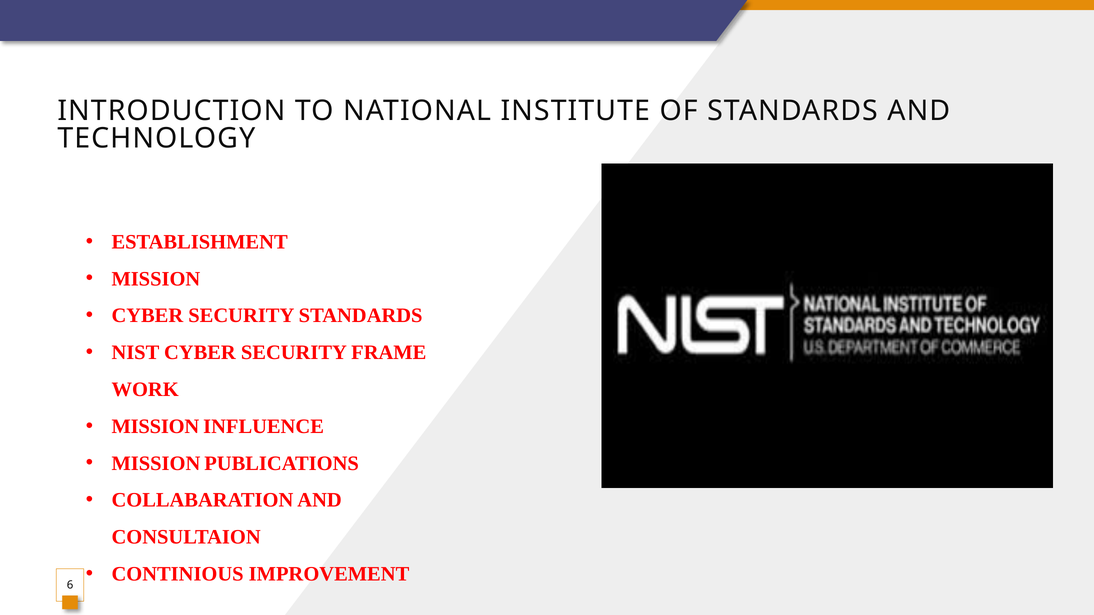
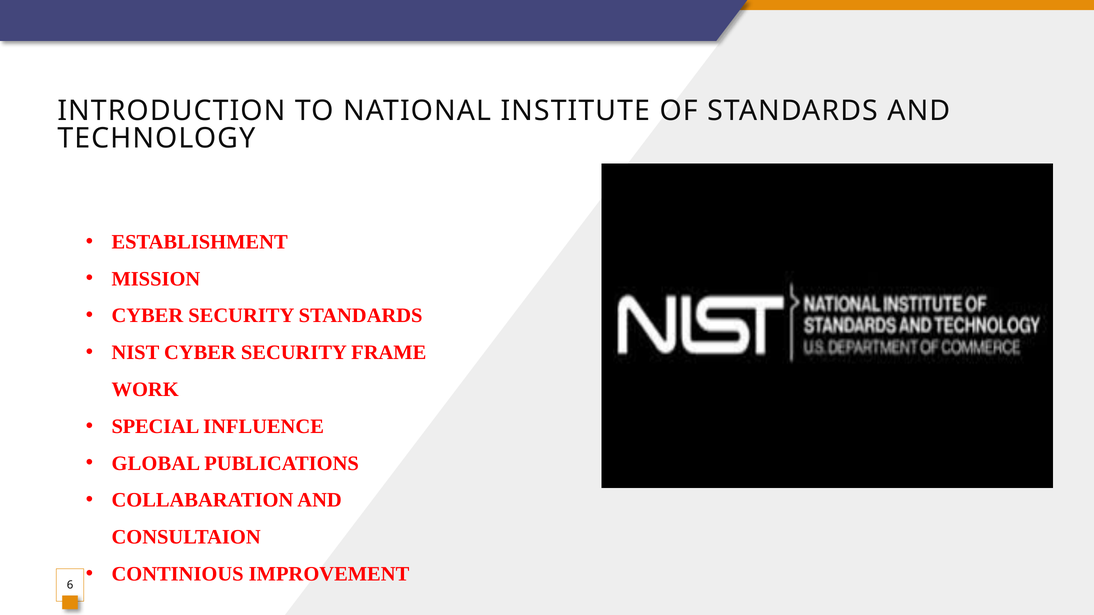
MISSION at (155, 427): MISSION -> SPECIAL
MISSION at (156, 464): MISSION -> GLOBAL
